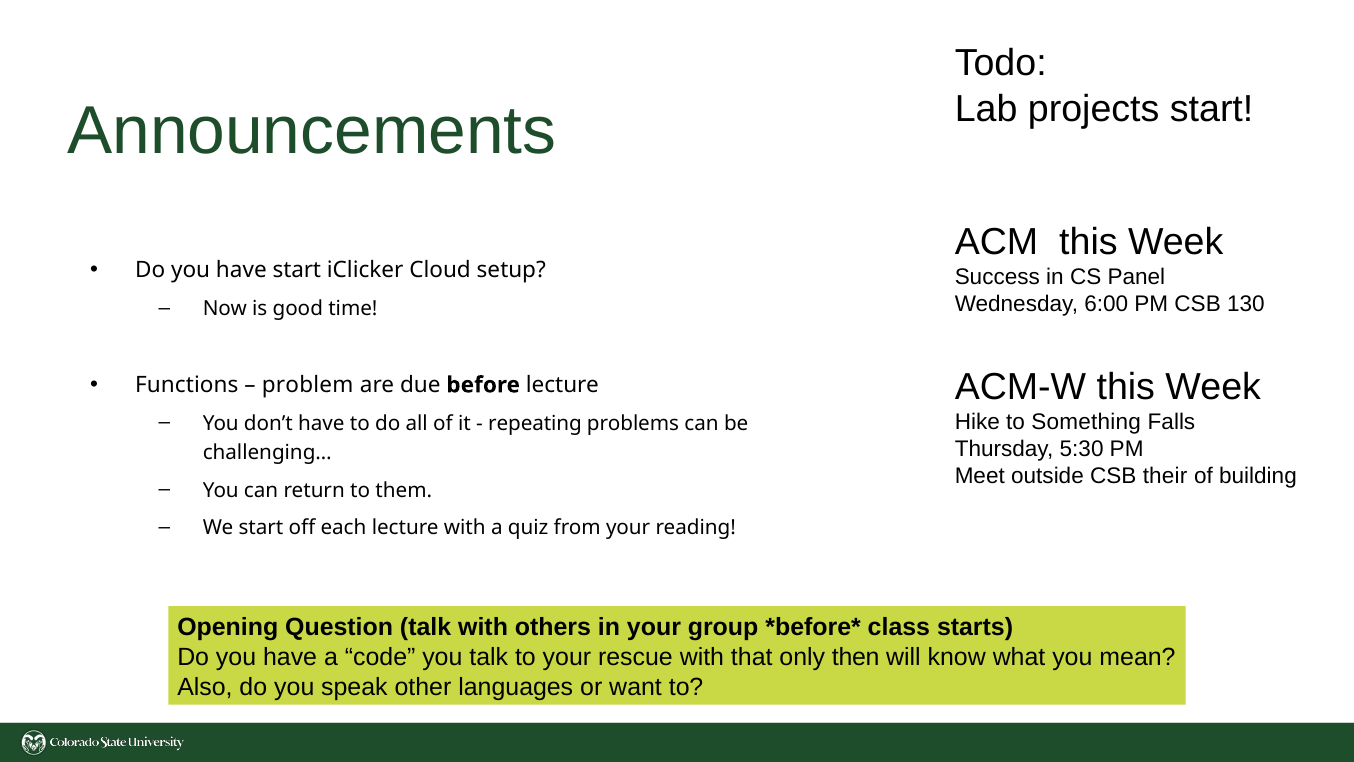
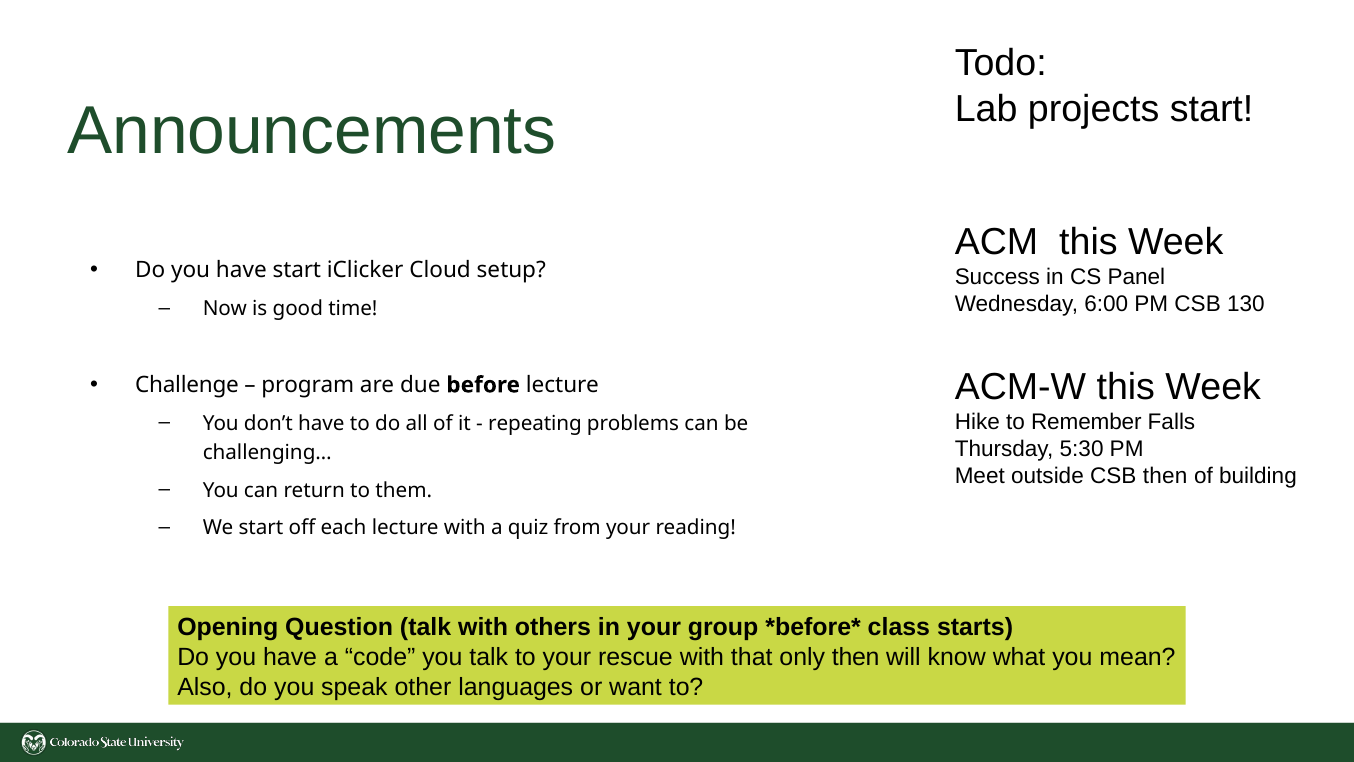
Functions: Functions -> Challenge
problem: problem -> program
Something: Something -> Remember
CSB their: their -> then
